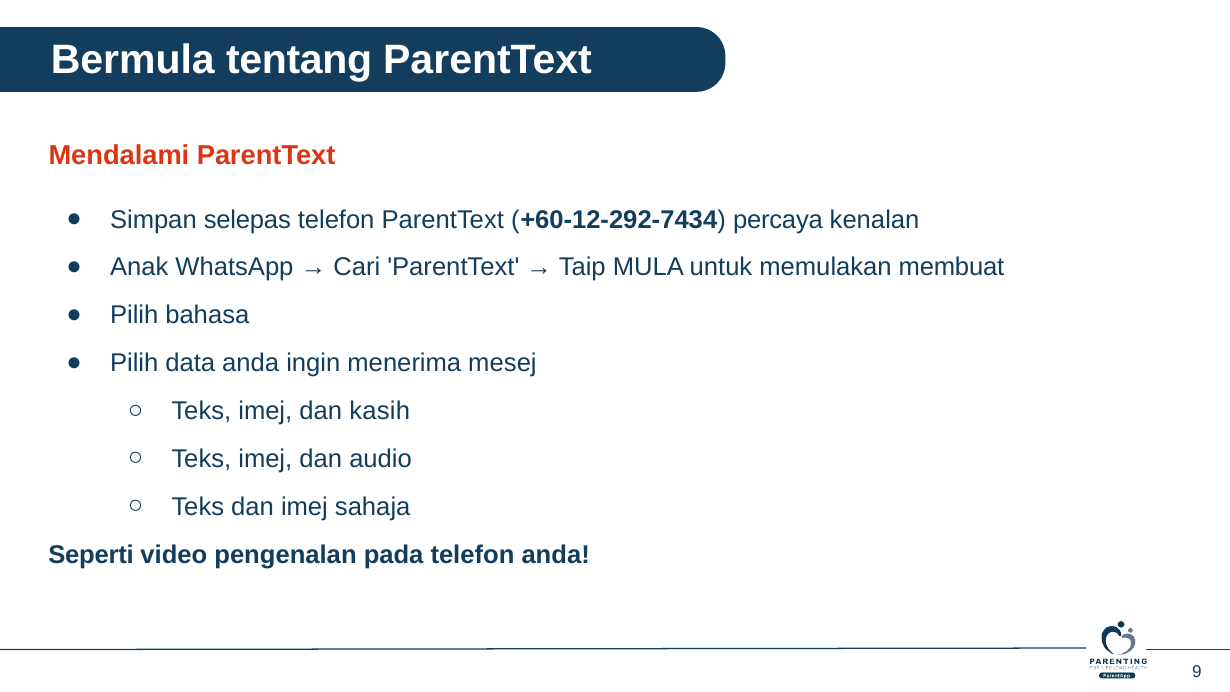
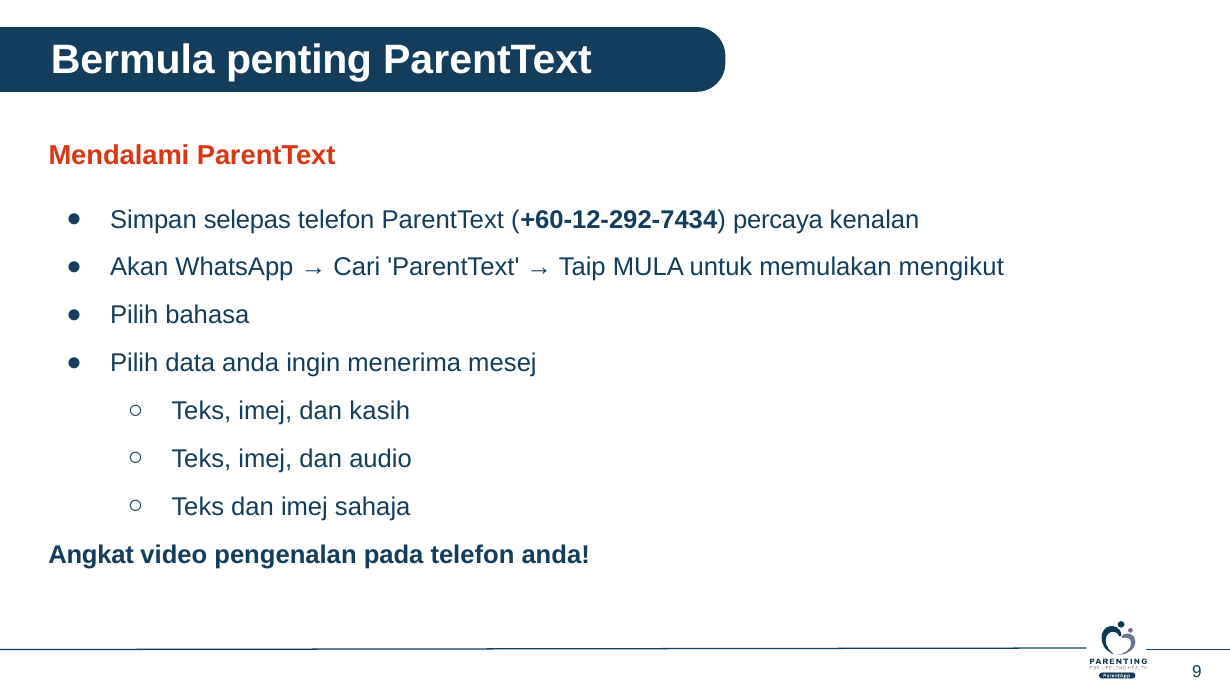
tentang: tentang -> penting
Anak: Anak -> Akan
membuat: membuat -> mengikut
Seperti: Seperti -> Angkat
